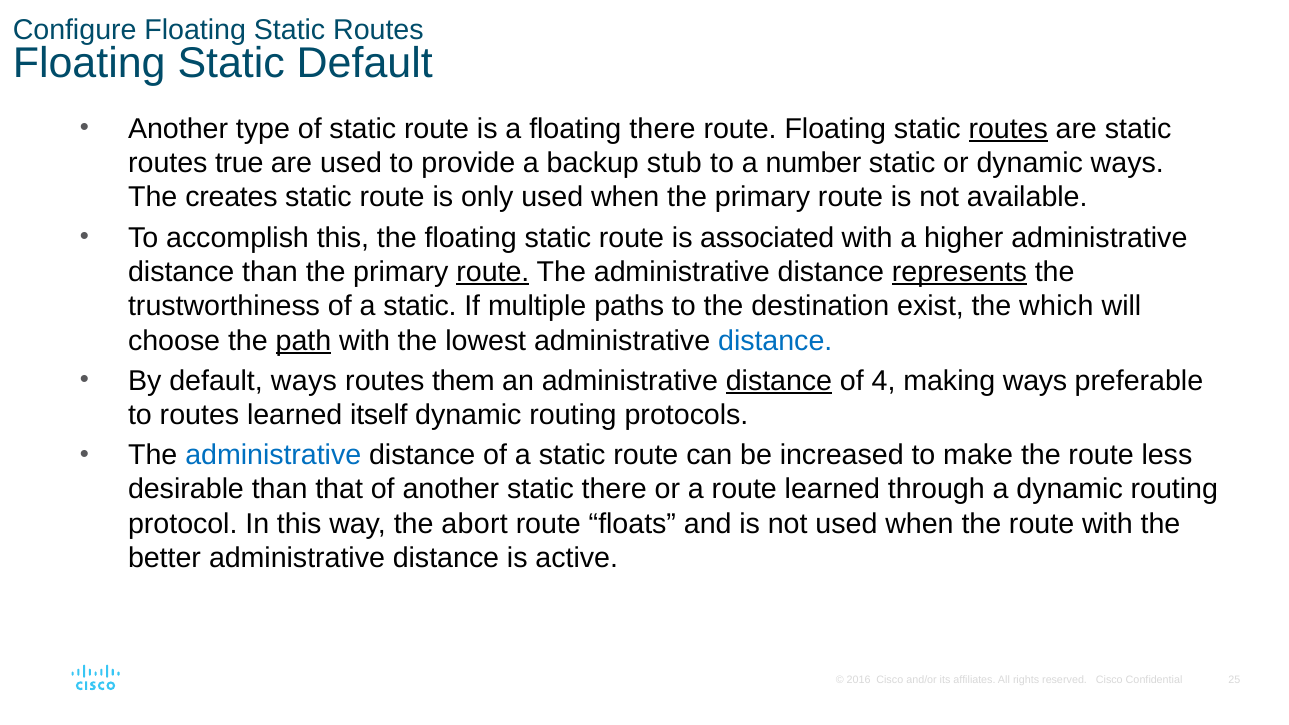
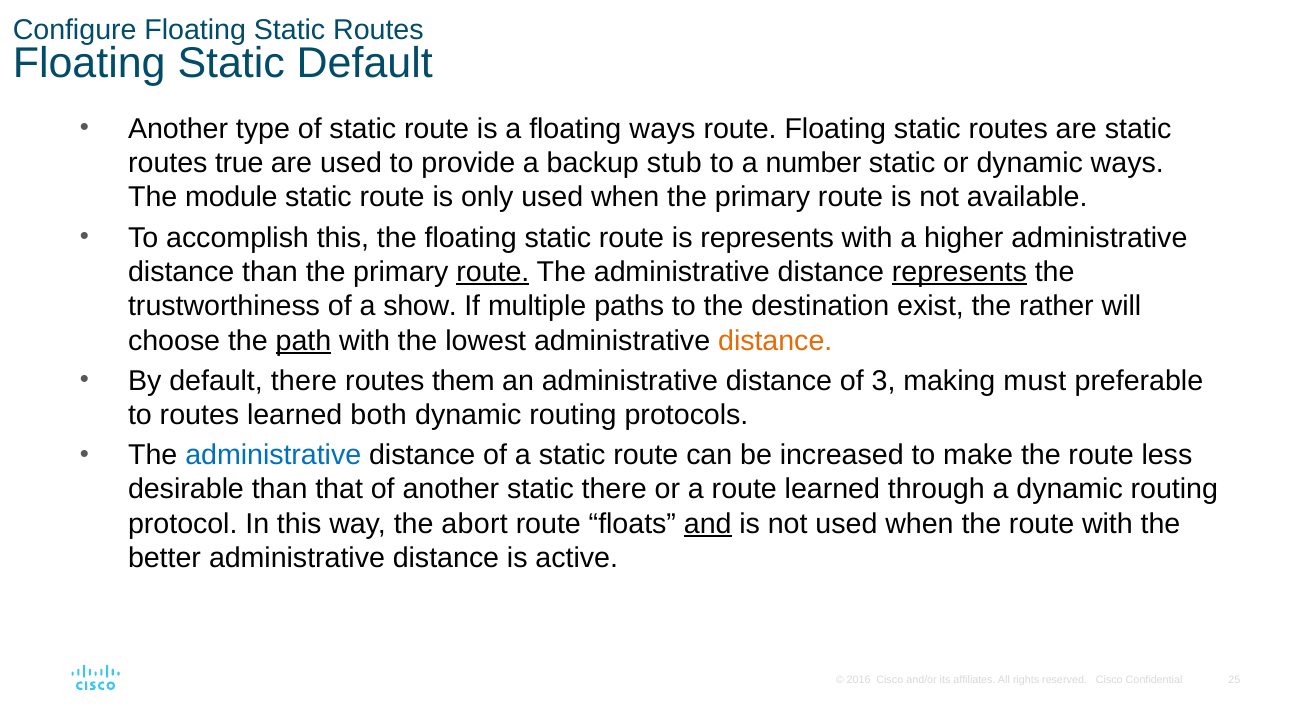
floating there: there -> ways
routes at (1008, 129) underline: present -> none
creates: creates -> module
is associated: associated -> represents
trustworthiness of a static: static -> show
which: which -> rather
distance at (775, 341) colour: blue -> orange
default ways: ways -> there
distance at (779, 381) underline: present -> none
4: 4 -> 3
making ways: ways -> must
itself: itself -> both
and underline: none -> present
